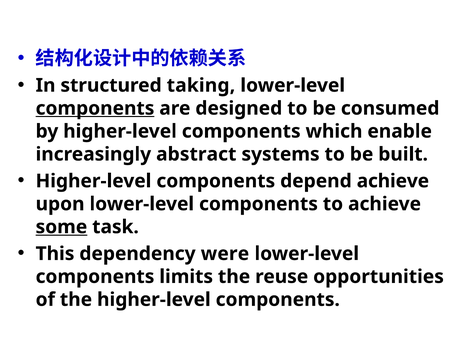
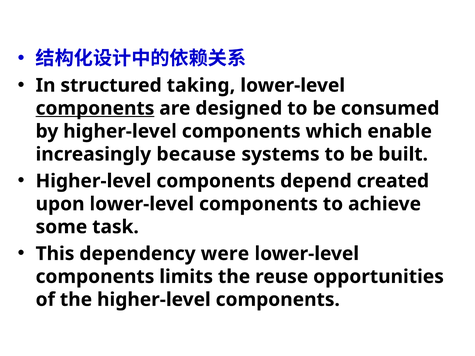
abstract: abstract -> because
depend achieve: achieve -> created
some underline: present -> none
